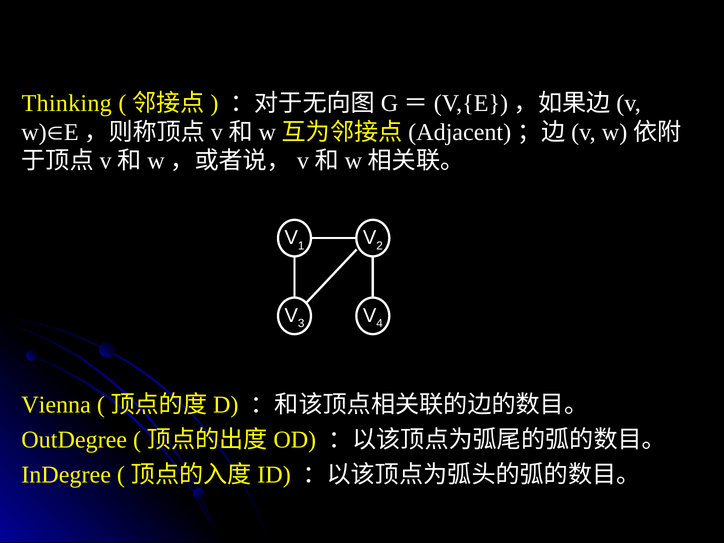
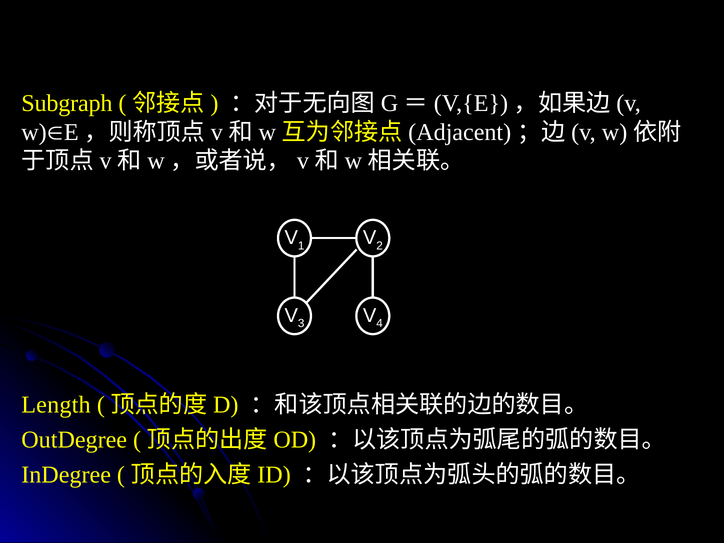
Thinking: Thinking -> Subgraph
Vienna: Vienna -> Length
